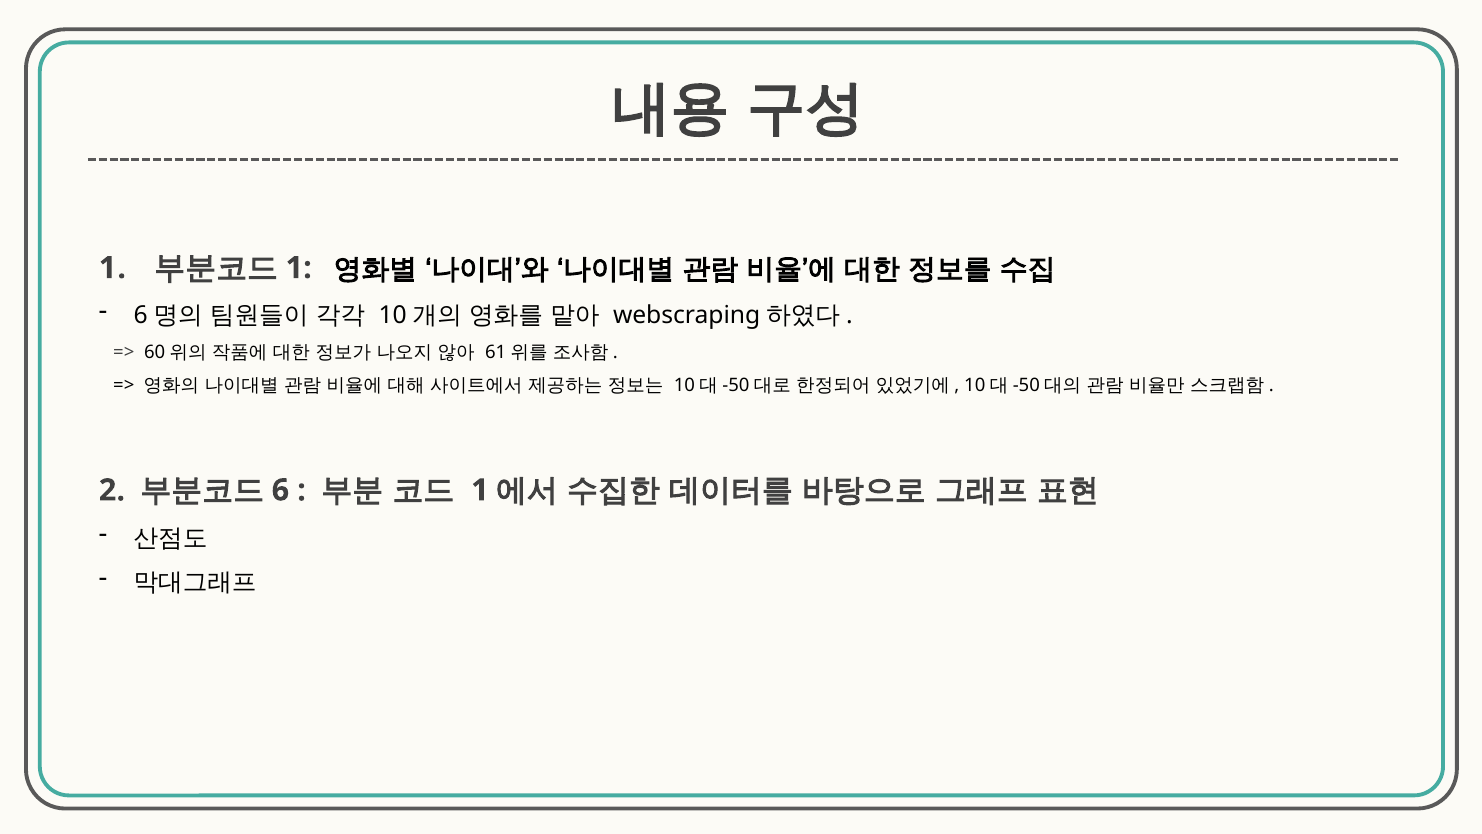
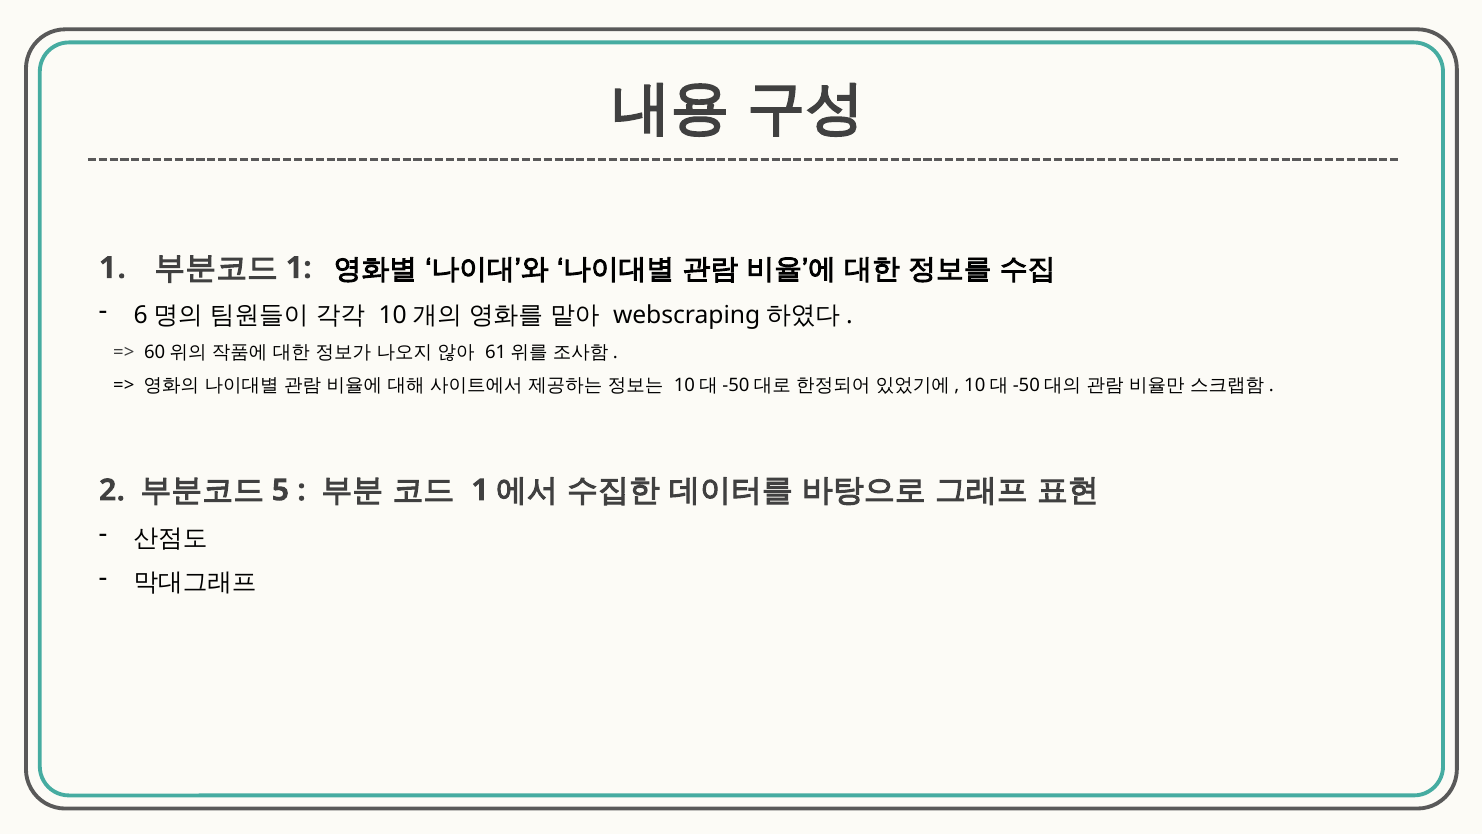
6: 6 -> 5
